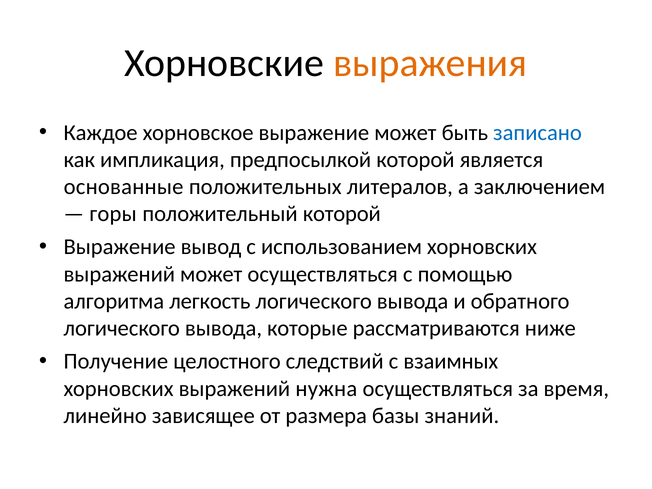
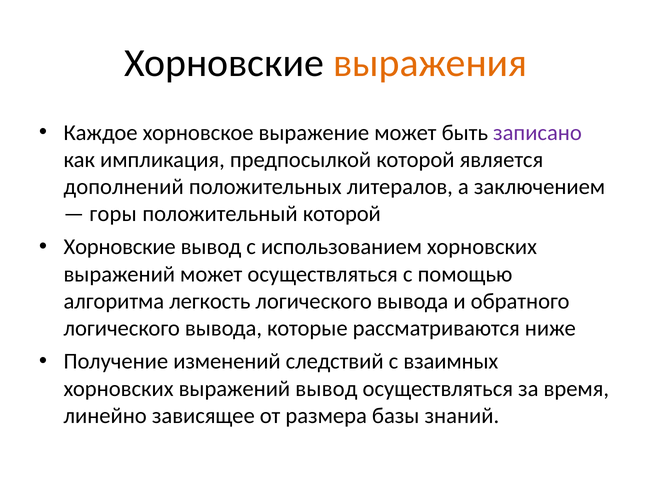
записано colour: blue -> purple
основанные: основанные -> дополнений
Выражение at (120, 247): Выражение -> Хорновские
целостного: целостного -> изменений
выражений нужна: нужна -> вывод
